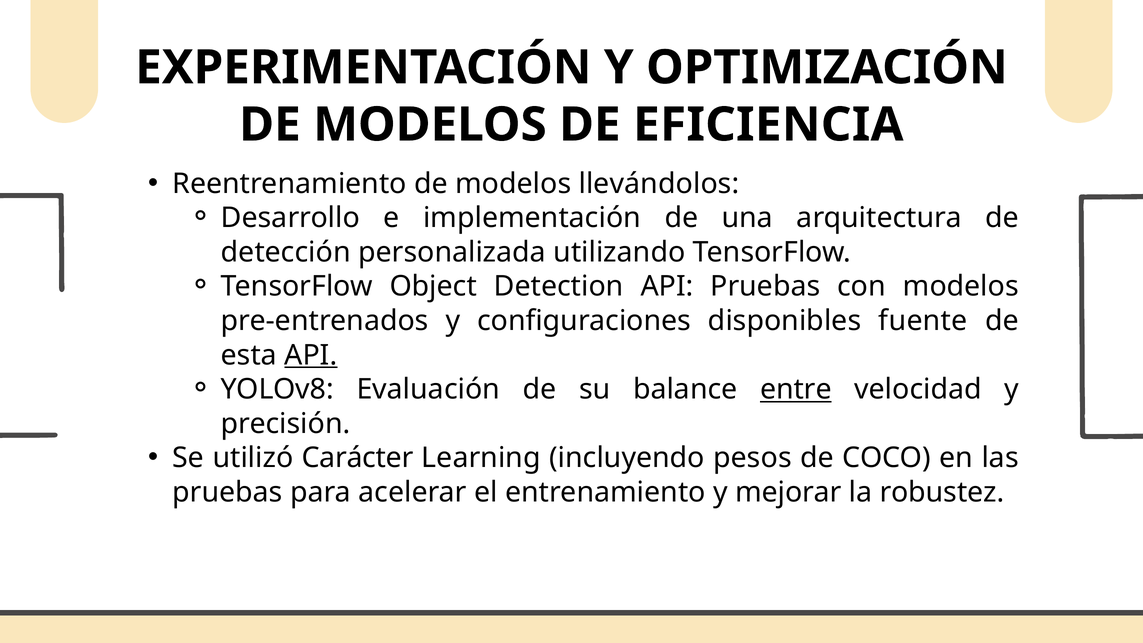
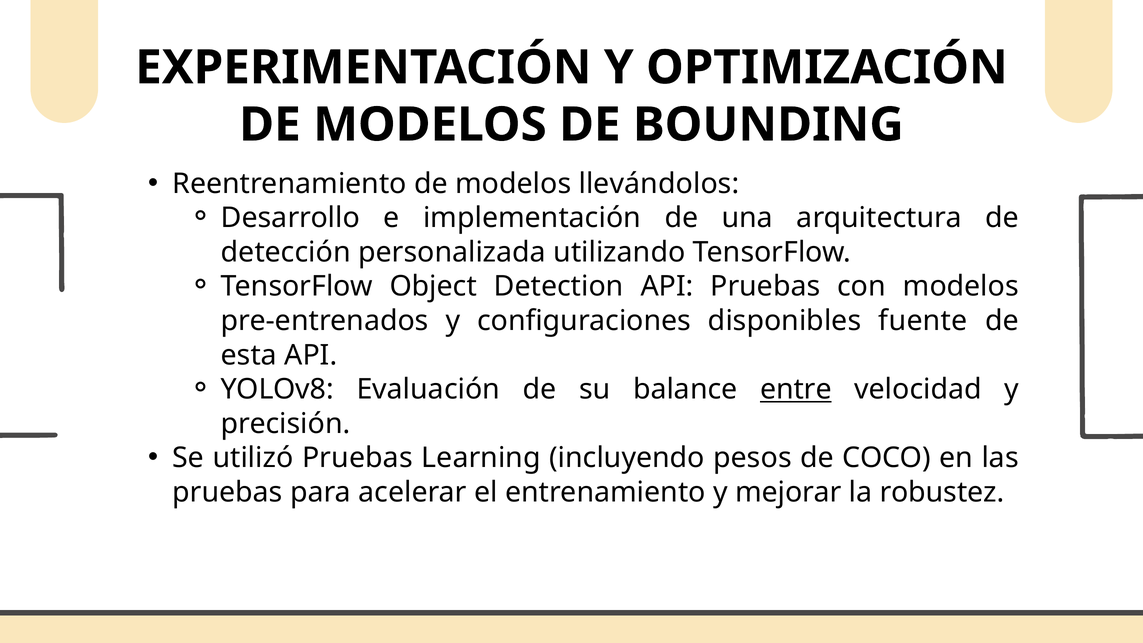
EFICIENCIA: EFICIENCIA -> BOUNDING
API at (311, 355) underline: present -> none
utilizó Carácter: Carácter -> Pruebas
